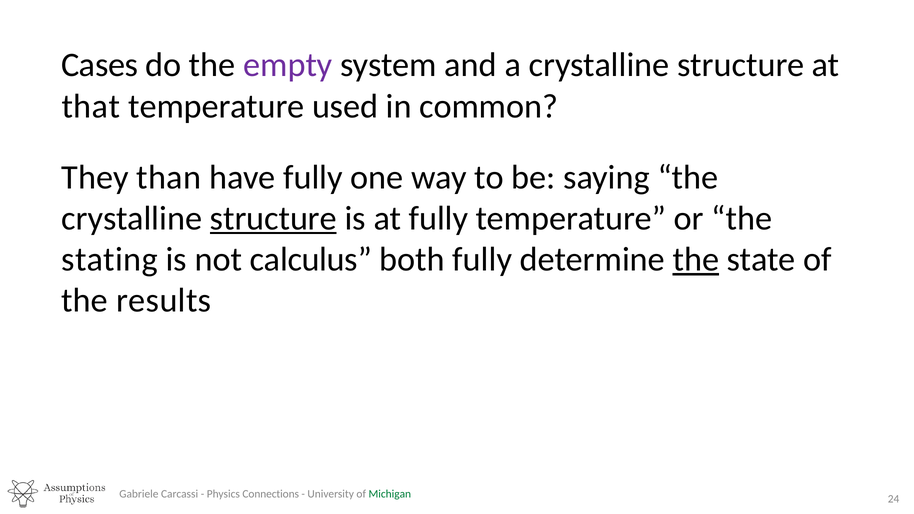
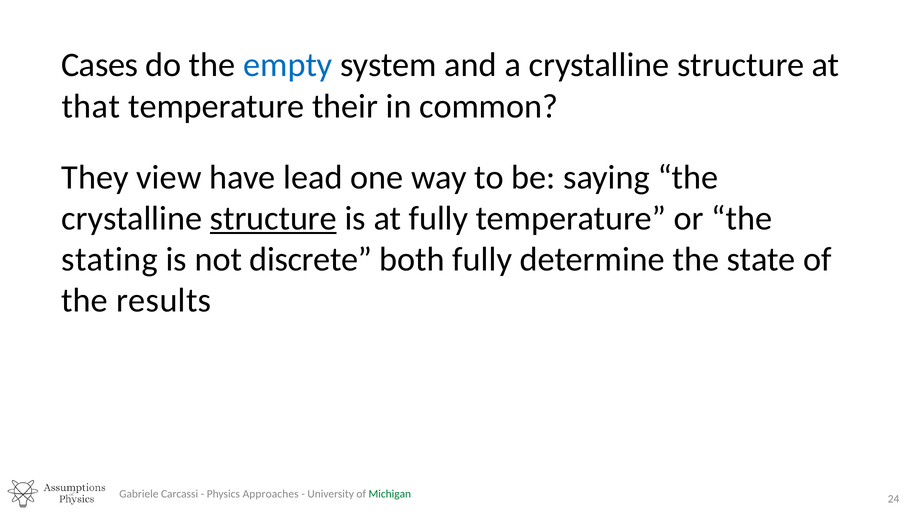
empty colour: purple -> blue
used: used -> their
than: than -> view
have fully: fully -> lead
calculus: calculus -> discrete
the at (696, 260) underline: present -> none
Connections: Connections -> Approaches
